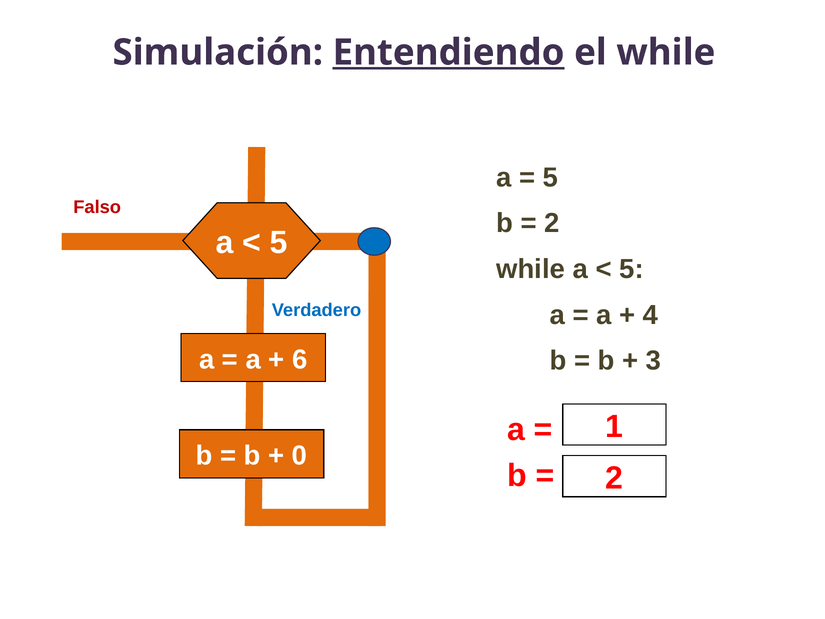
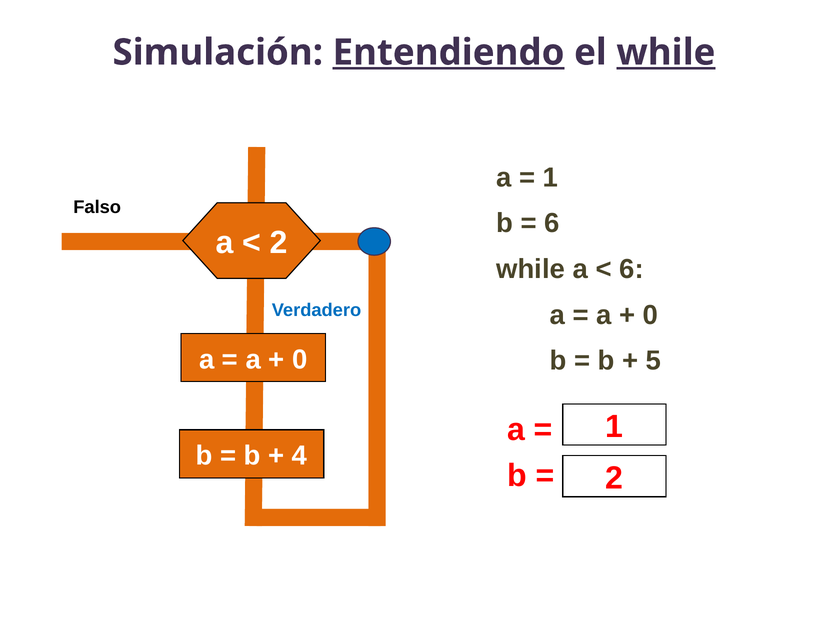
while at (666, 52) underline: none -> present
5 at (551, 177): 5 -> 1
Falso colour: red -> black
2 at (552, 223): 2 -> 6
5 at (279, 243): 5 -> 2
5 at (632, 269): 5 -> 6
4 at (651, 315): 4 -> 0
6 at (300, 359): 6 -> 0
3: 3 -> 5
0: 0 -> 4
